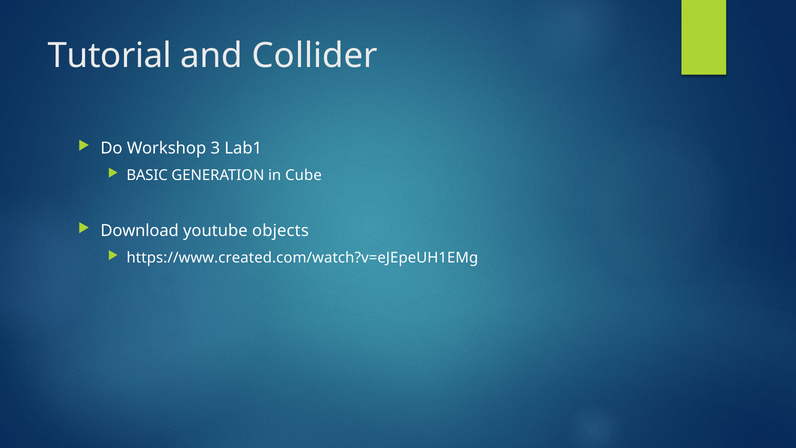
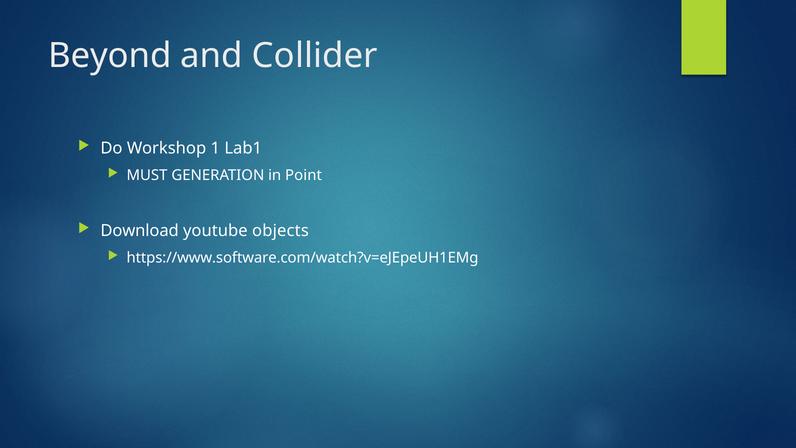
Tutorial: Tutorial -> Beyond
3: 3 -> 1
BASIC: BASIC -> MUST
Cube: Cube -> Point
https://www.created.com/watch?v=eJEpeUH1EMg: https://www.created.com/watch?v=eJEpeUH1EMg -> https://www.software.com/watch?v=eJEpeUH1EMg
